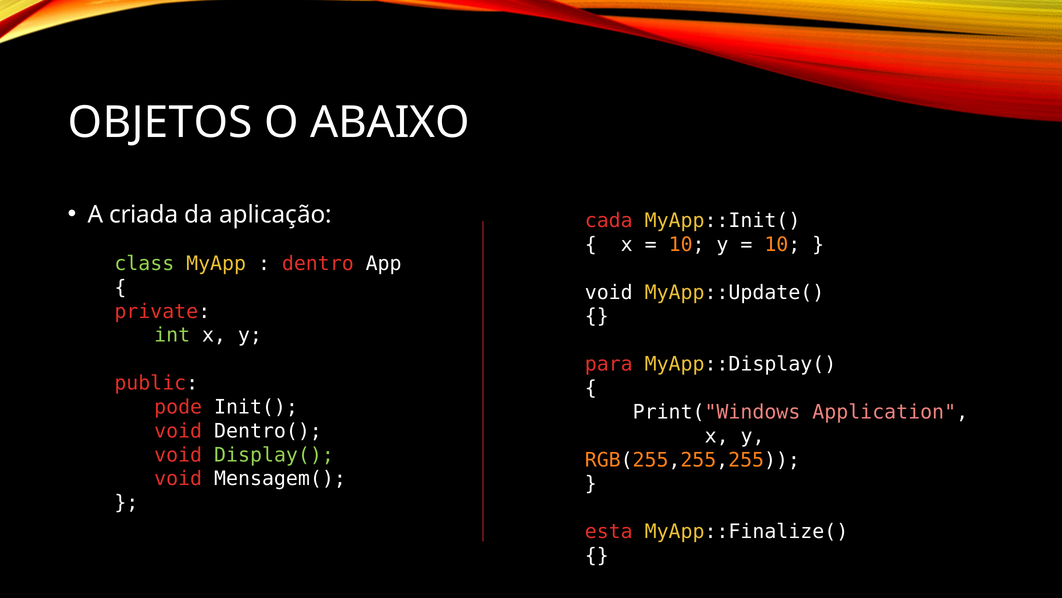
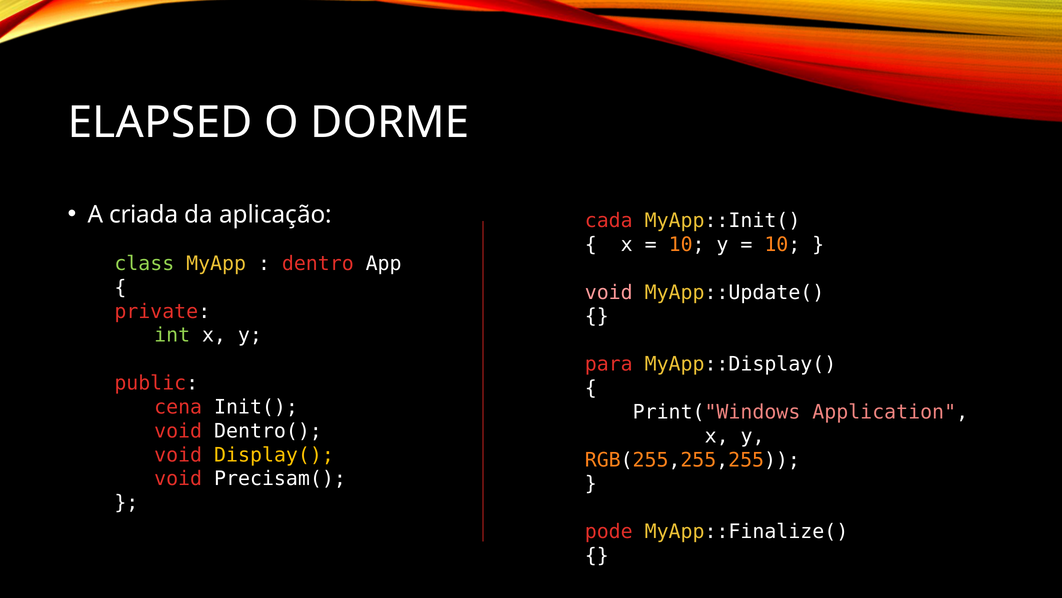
OBJETOS: OBJETOS -> ELAPSED
ABAIXO: ABAIXO -> DORME
void at (609, 292) colour: white -> pink
pode: pode -> cena
Display( colour: light green -> yellow
Mensagem(: Mensagem( -> Precisam(
esta: esta -> pode
